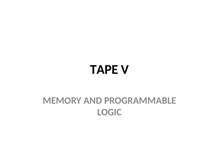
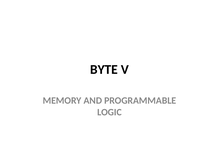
TAPE: TAPE -> BYTE
